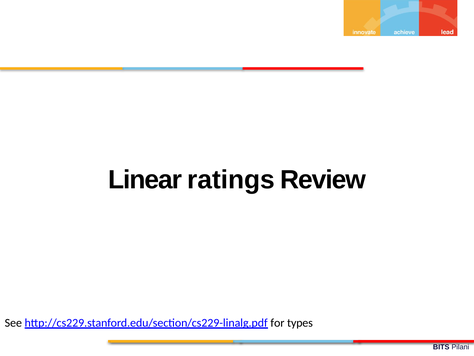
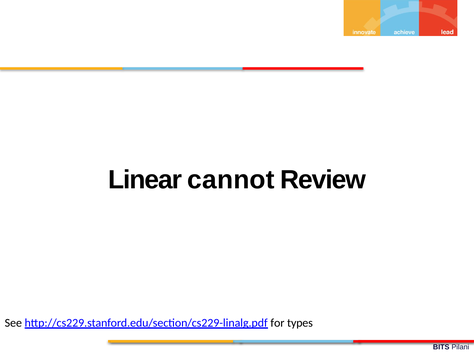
ratings: ratings -> cannot
